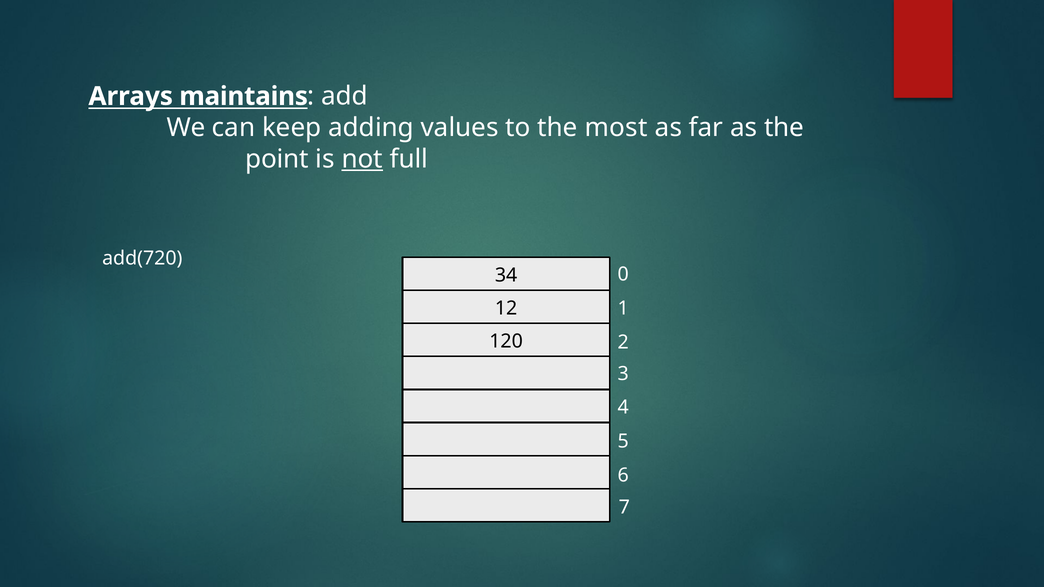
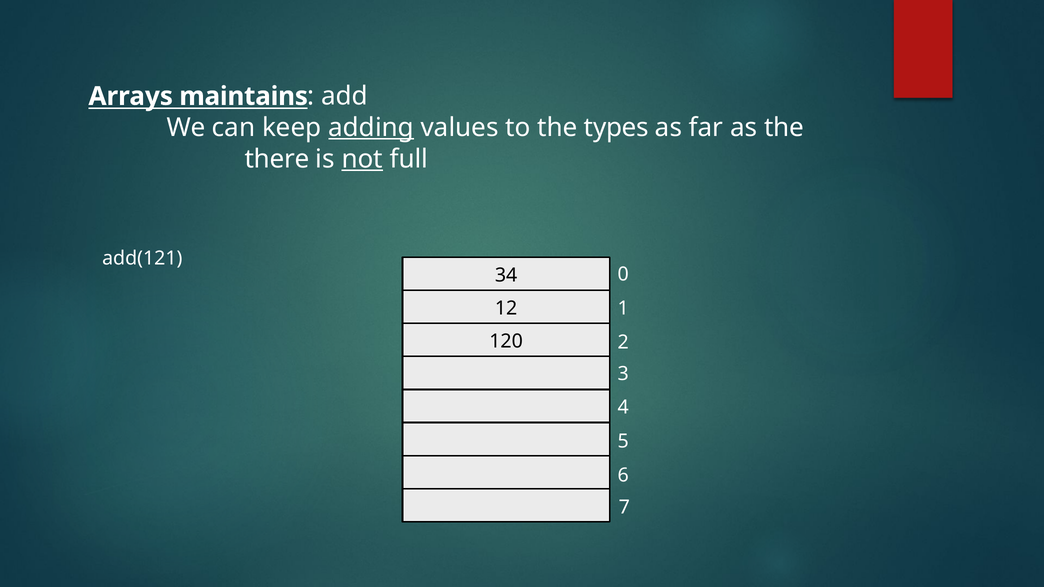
adding underline: none -> present
most: most -> types
point: point -> there
add(720: add(720 -> add(121
